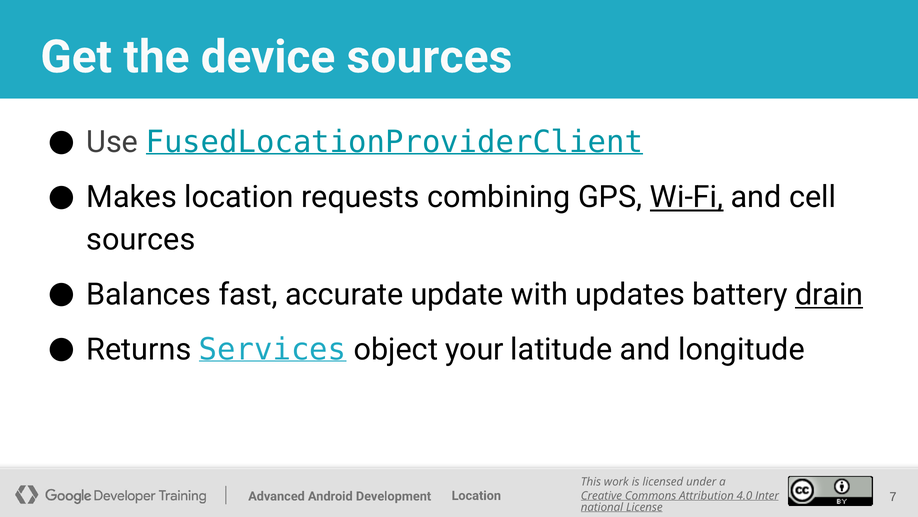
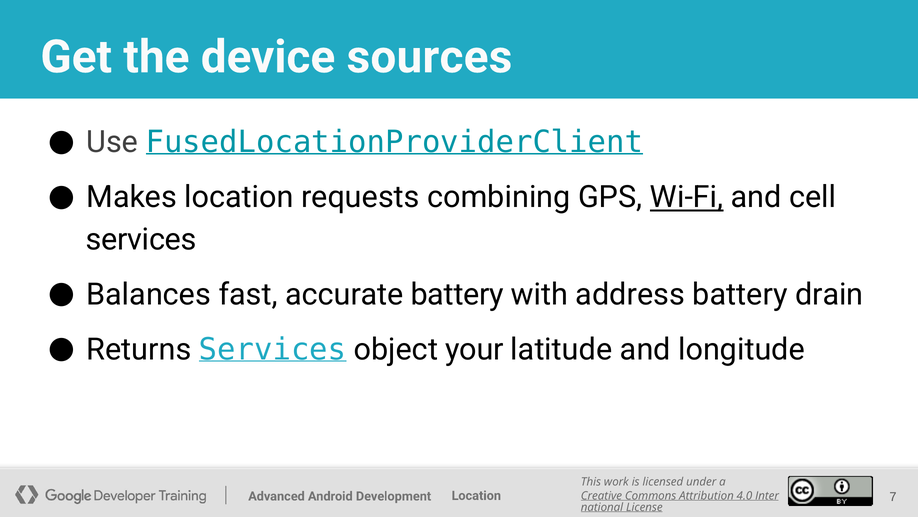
sources at (141, 239): sources -> services
accurate update: update -> battery
updates: updates -> address
drain underline: present -> none
